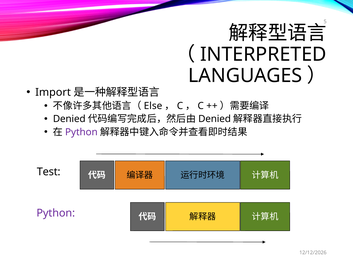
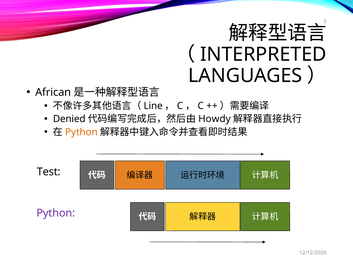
Import: Import -> African
Else: Else -> Line
Denied at (215, 119): Denied -> Howdy
Python at (81, 132) colour: purple -> orange
